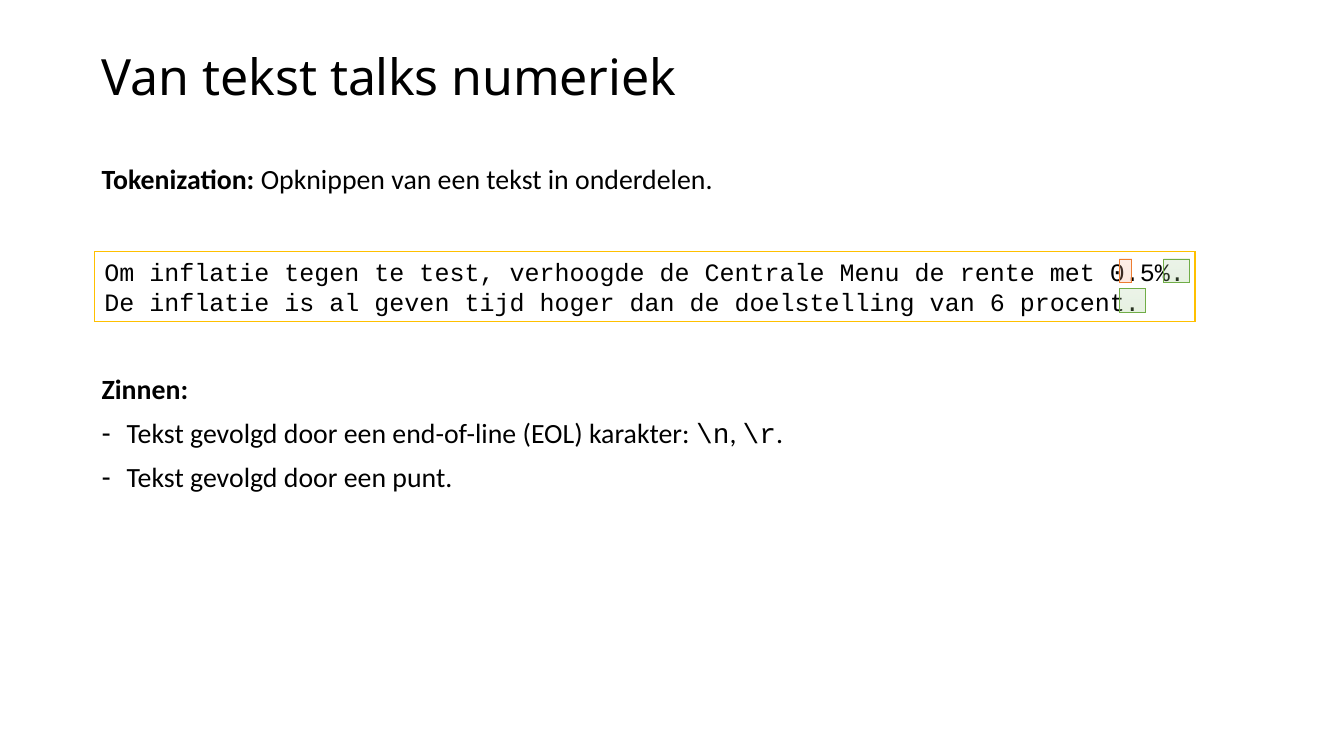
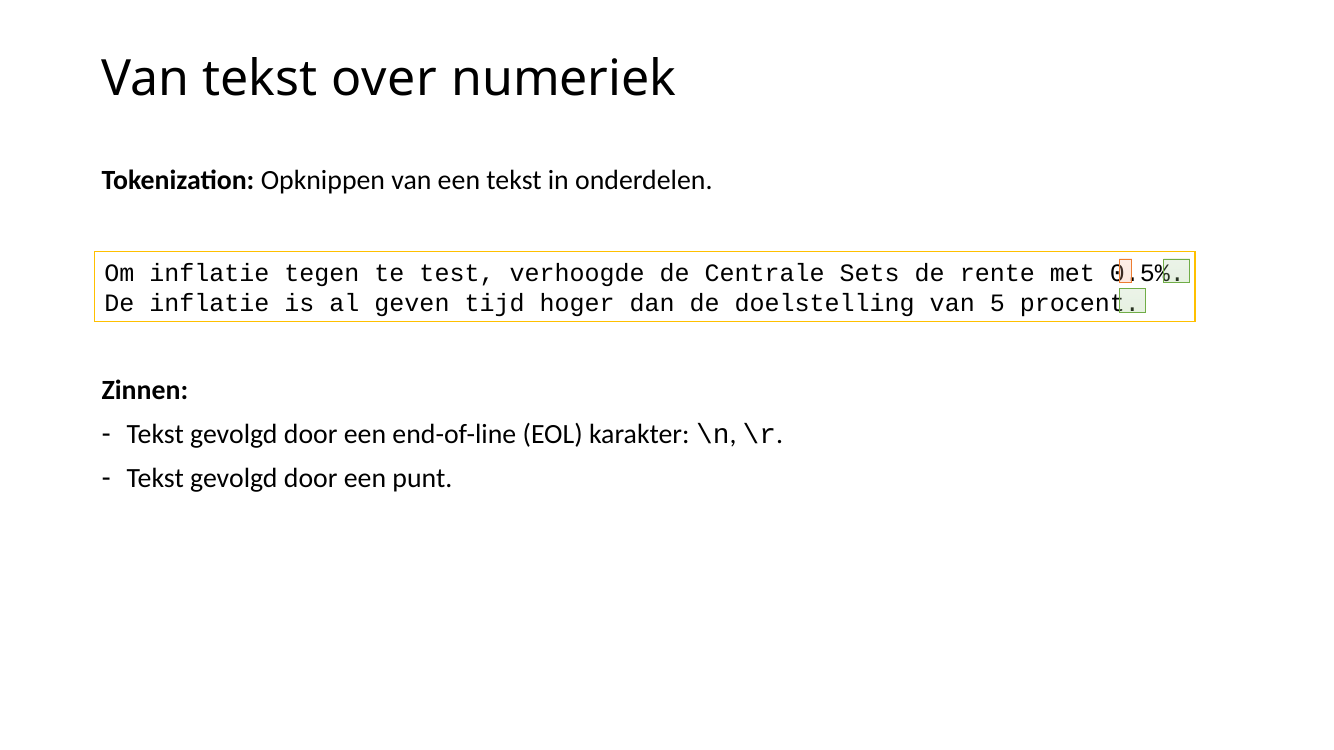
talks: talks -> over
Menu: Menu -> Sets
6: 6 -> 5
